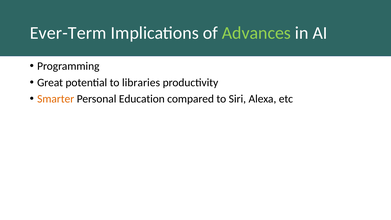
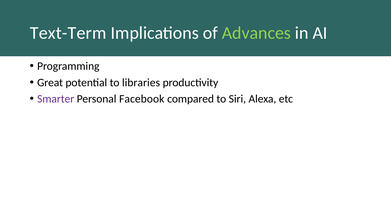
Ever-Term: Ever-Term -> Text-Term
Smarter colour: orange -> purple
Education: Education -> Facebook
